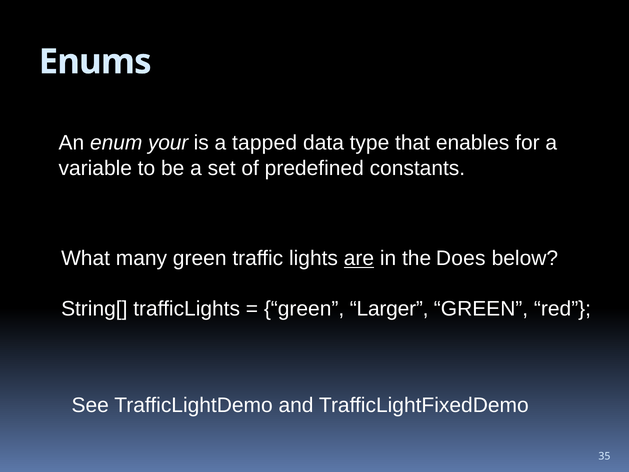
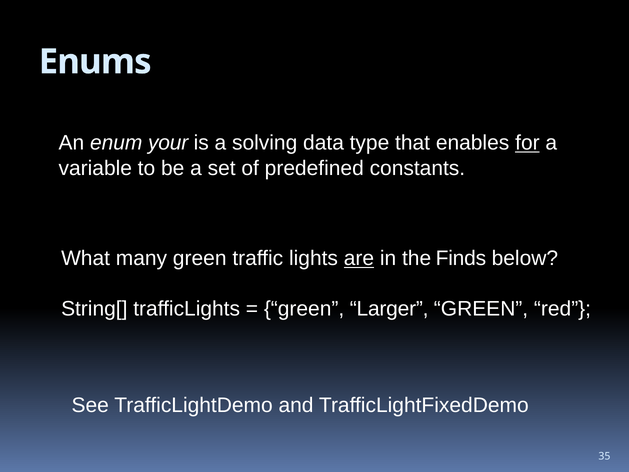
tapped: tapped -> solving
for underline: none -> present
Does: Does -> Finds
